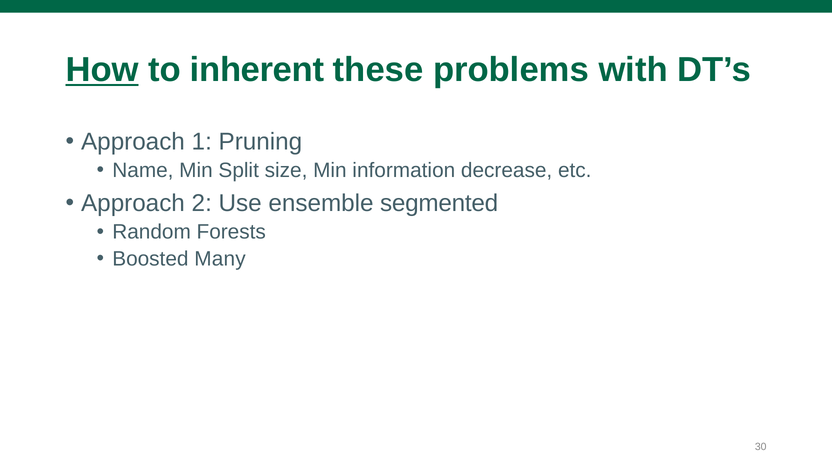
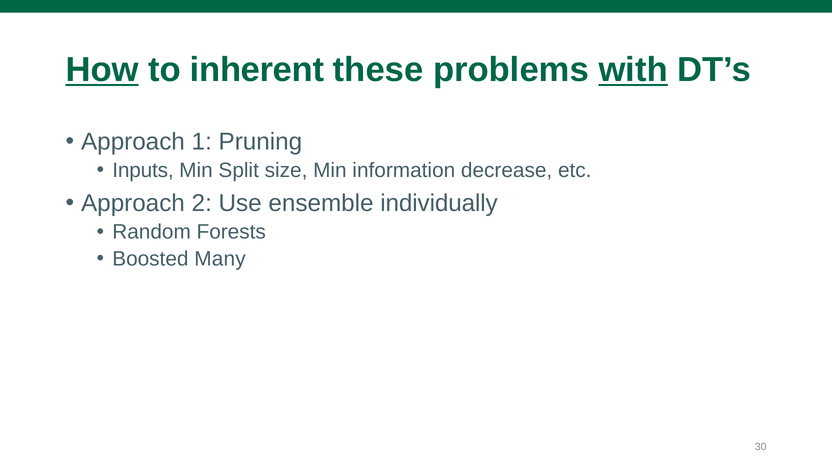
with underline: none -> present
Name: Name -> Inputs
segmented: segmented -> individually
